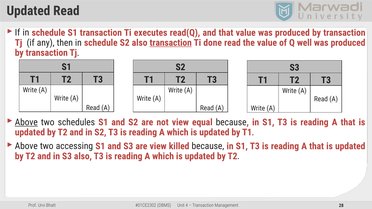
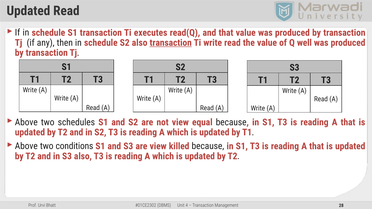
Ti done: done -> write
Above at (26, 122) underline: present -> none
accessing: accessing -> conditions
